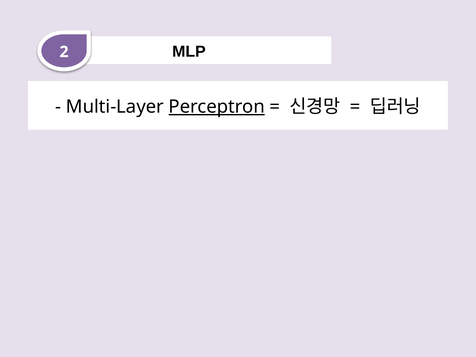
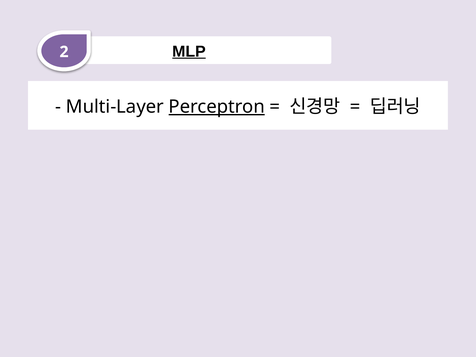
MLP underline: none -> present
